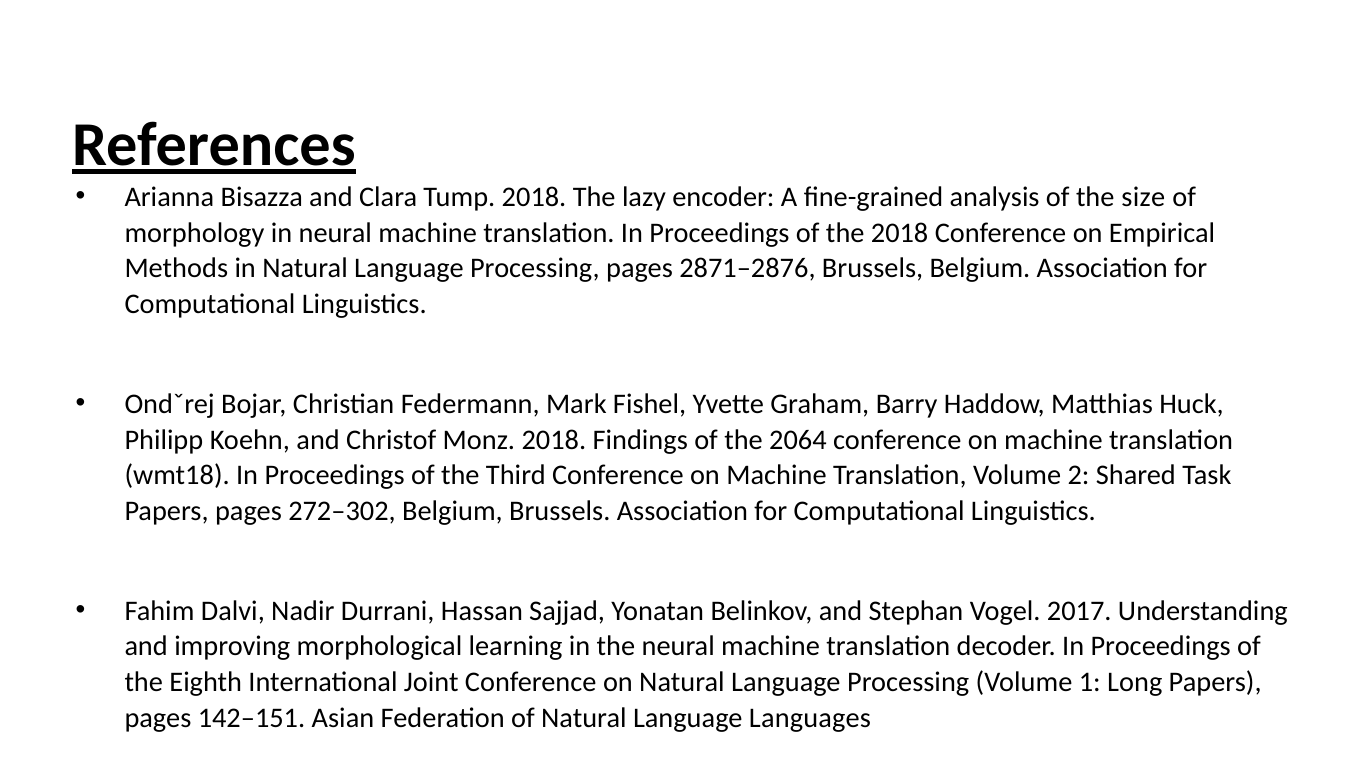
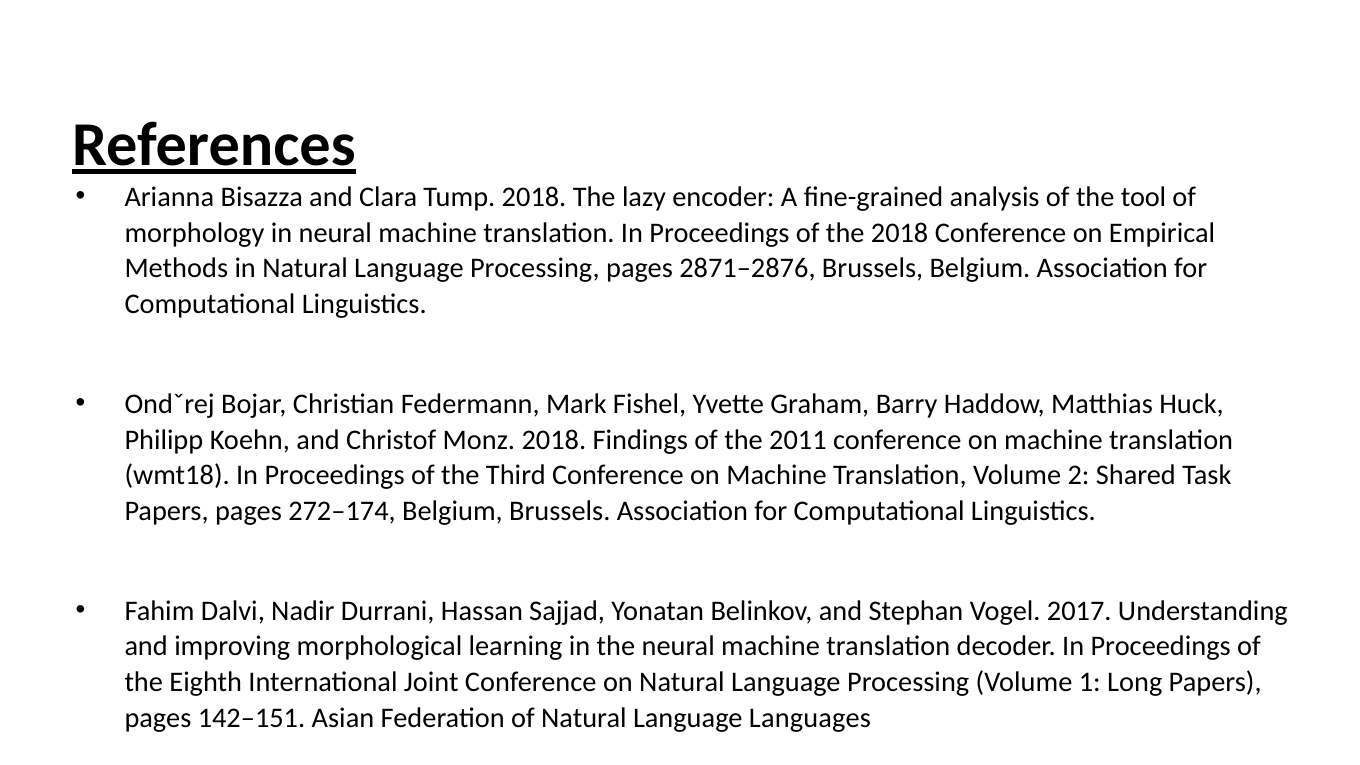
size: size -> tool
2064: 2064 -> 2011
272–302: 272–302 -> 272–174
